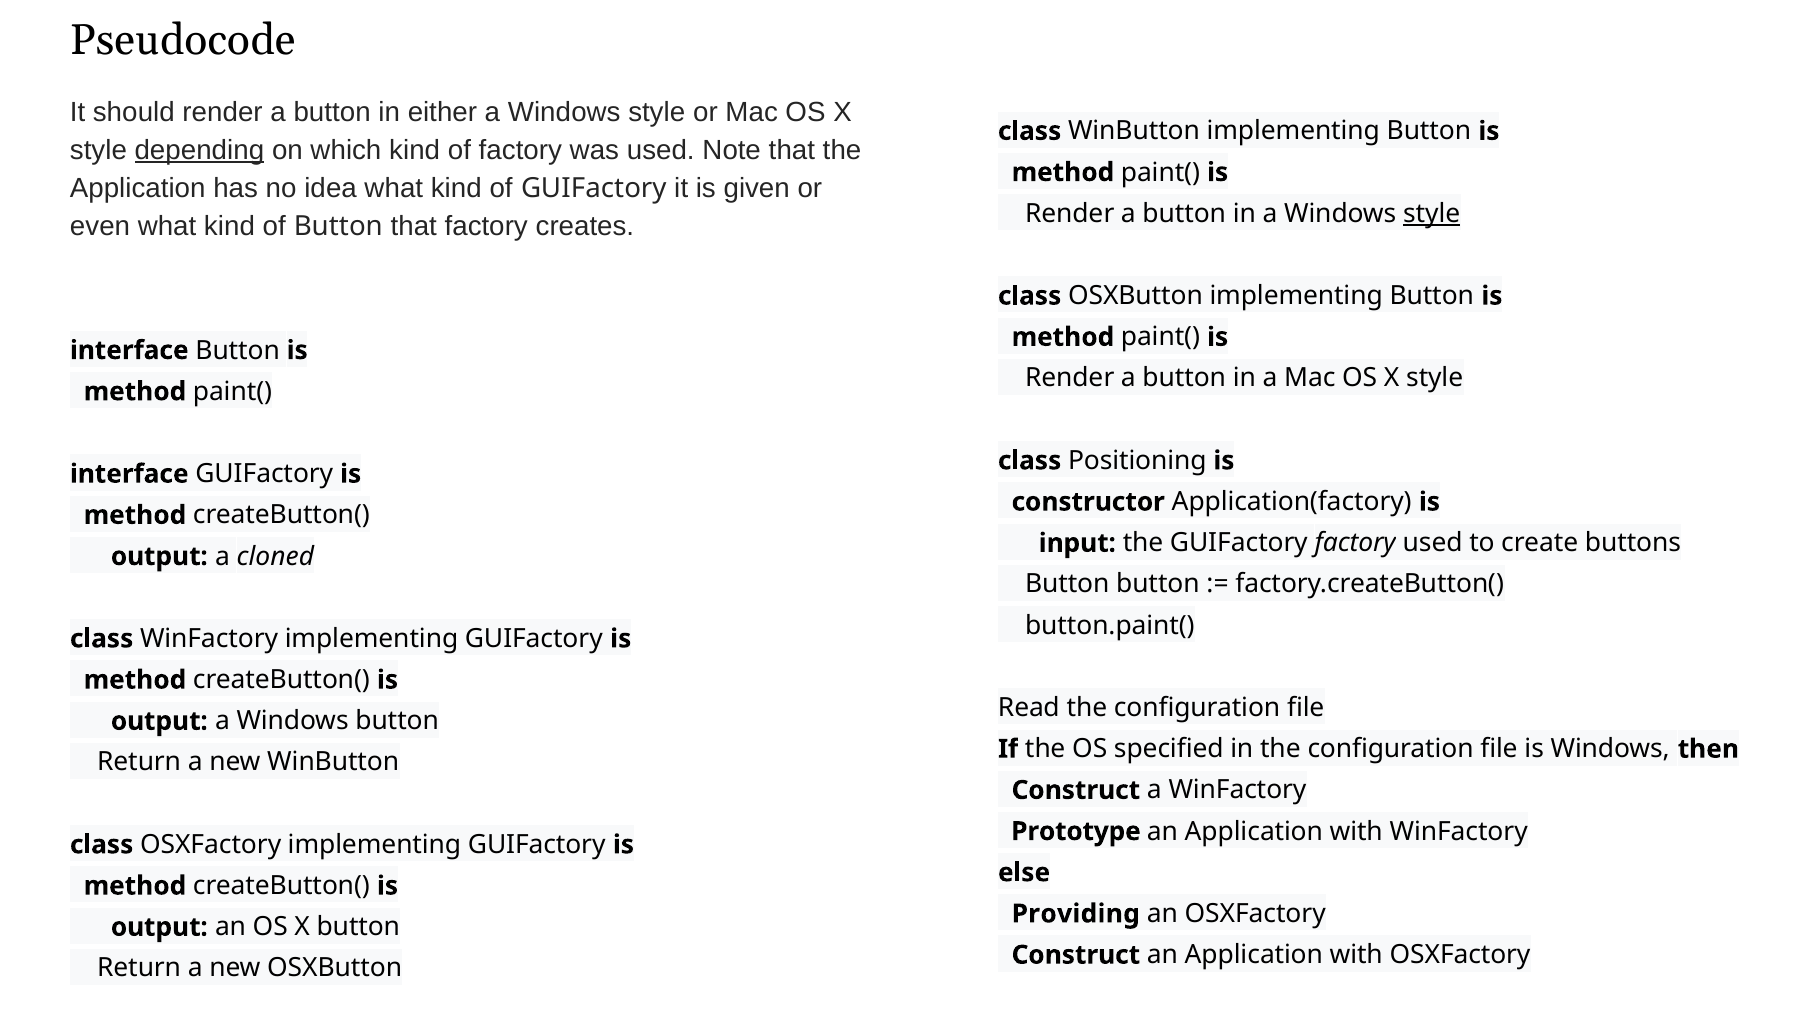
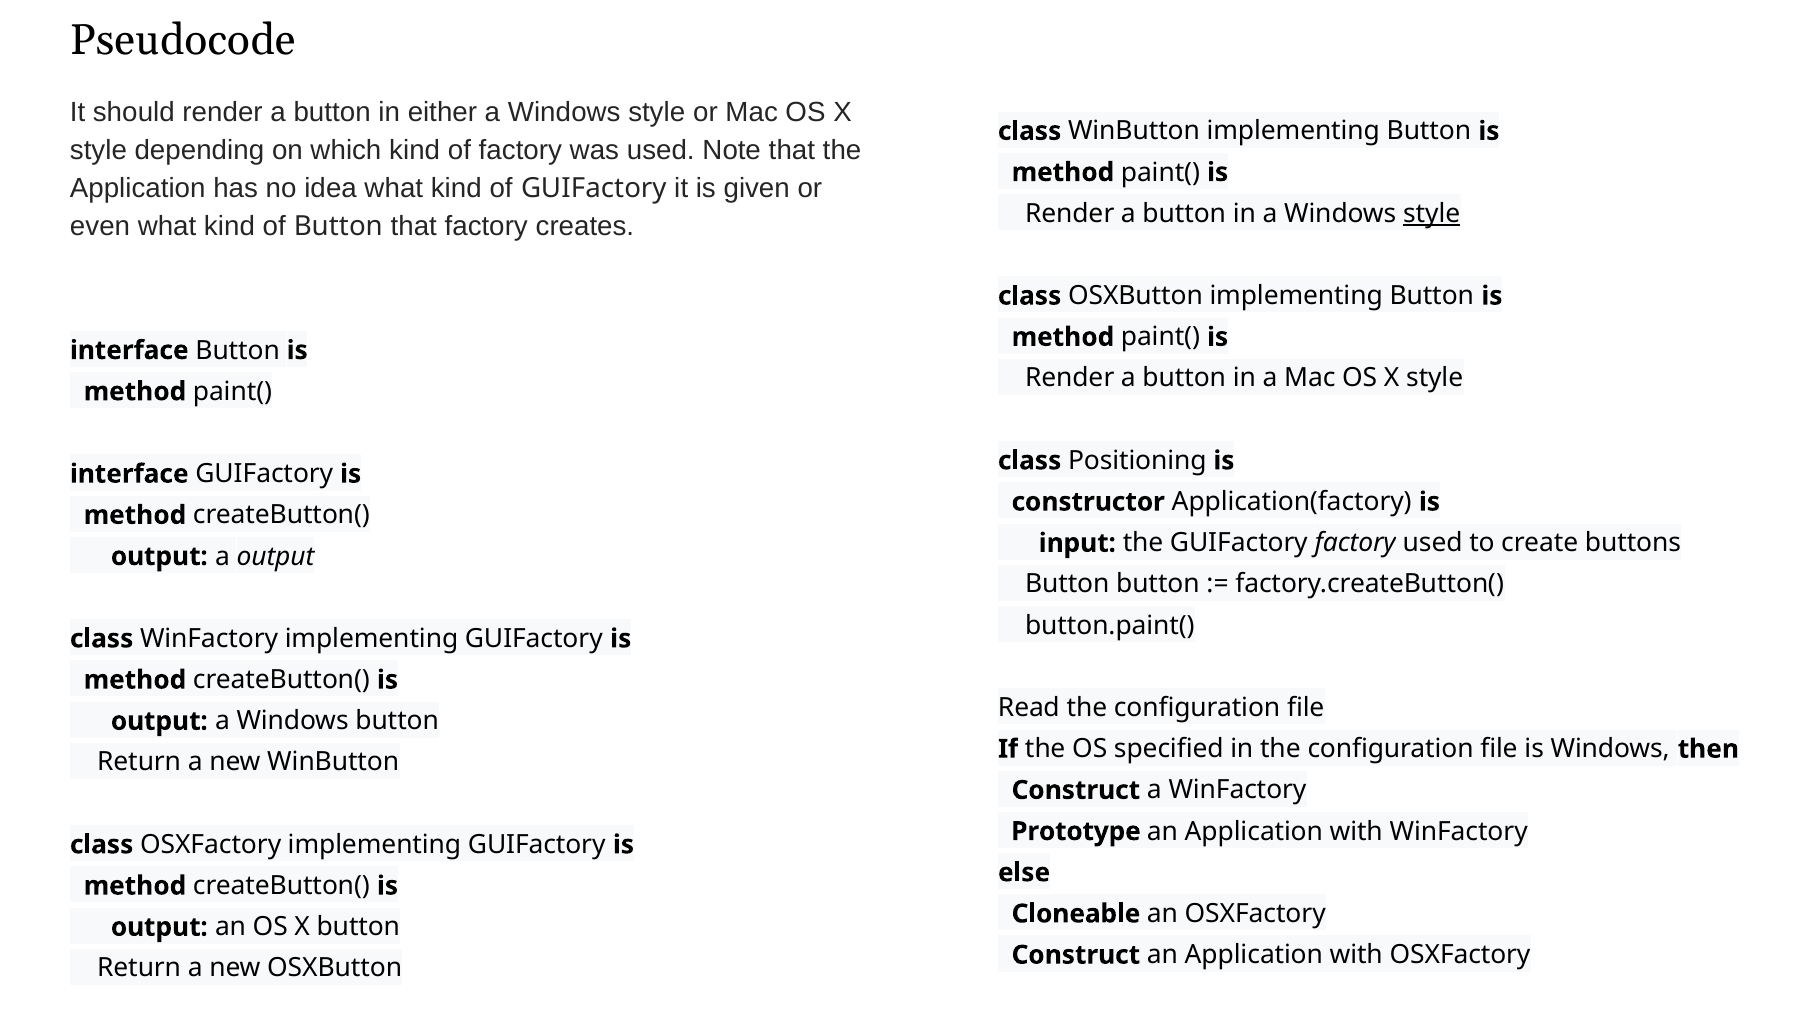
depending underline: present -> none
a cloned: cloned -> output
Providing: Providing -> Cloneable
